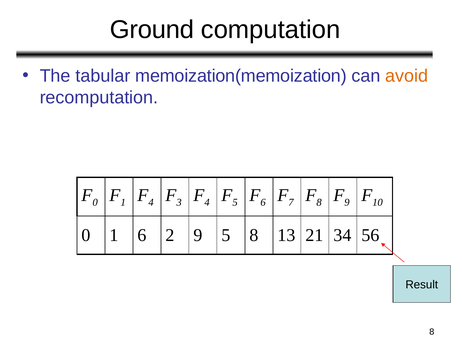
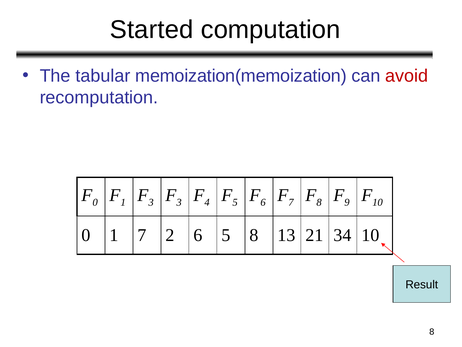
Ground: Ground -> Started
avoid colour: orange -> red
4 at (151, 202): 4 -> 3
1 6: 6 -> 7
2 9: 9 -> 6
34 56: 56 -> 10
